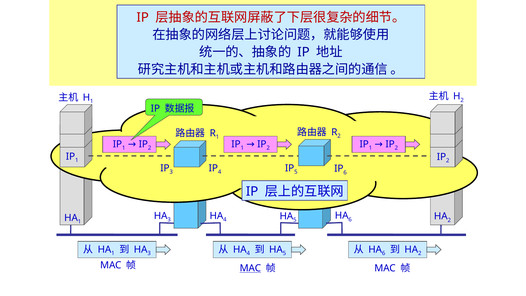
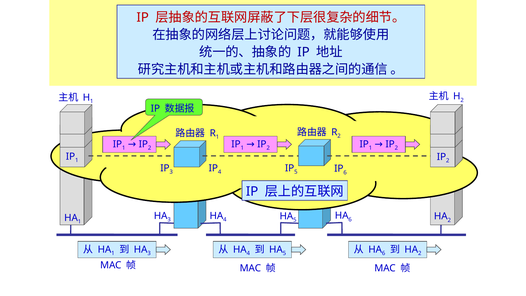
MAC at (250, 268) underline: present -> none
